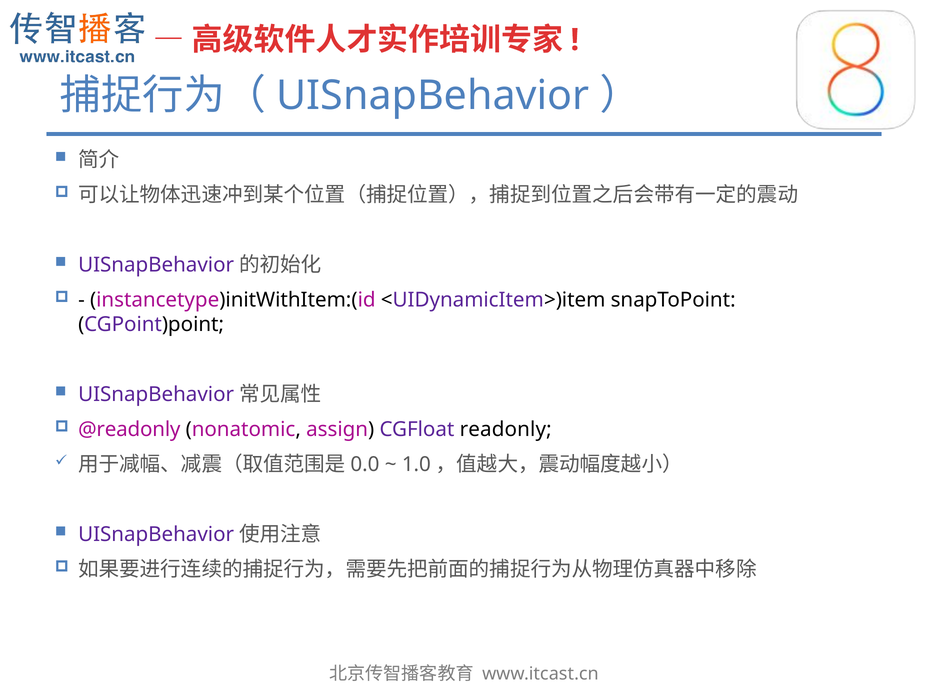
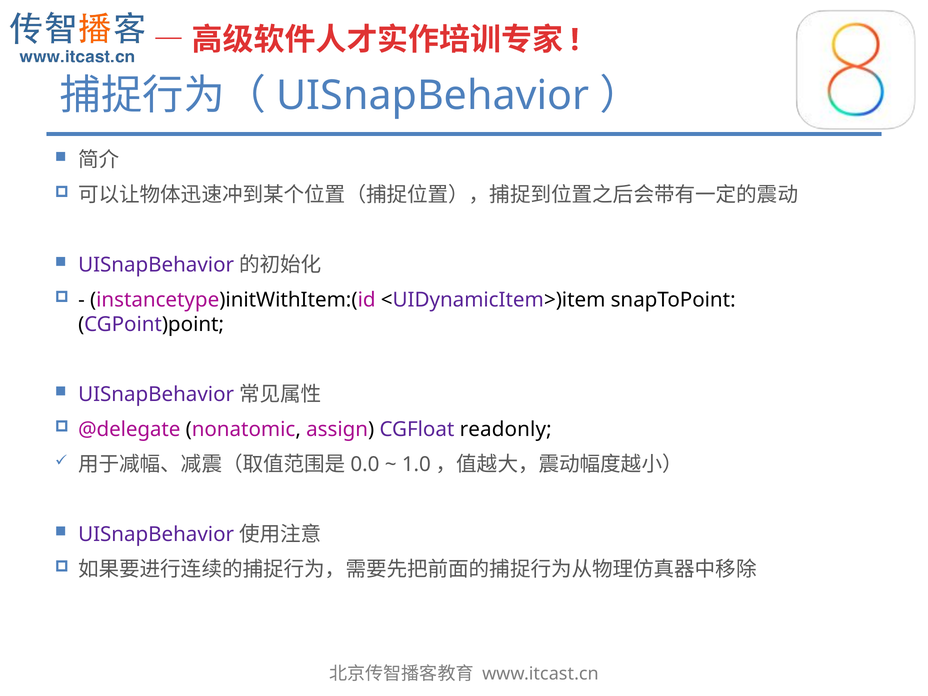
@readonly: @readonly -> @delegate
